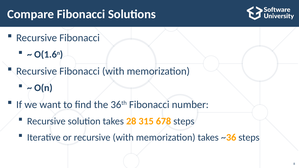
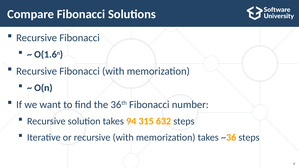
28: 28 -> 94
678: 678 -> 632
